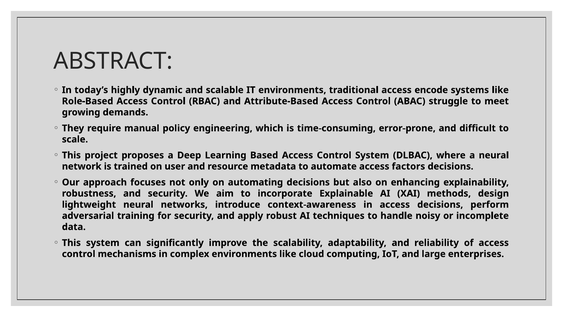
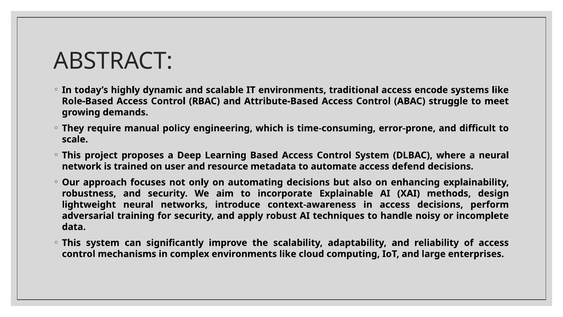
factors: factors -> defend
